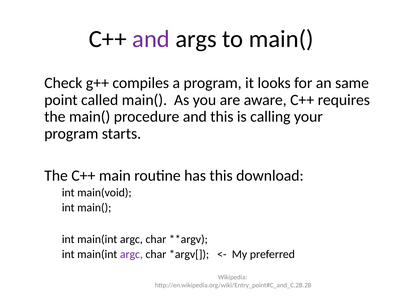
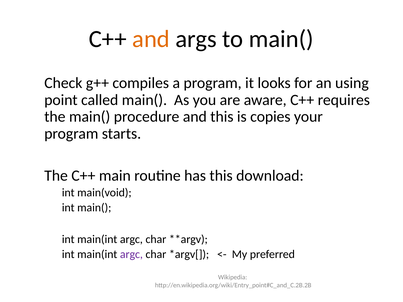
and at (151, 39) colour: purple -> orange
same: same -> using
calling: calling -> copies
